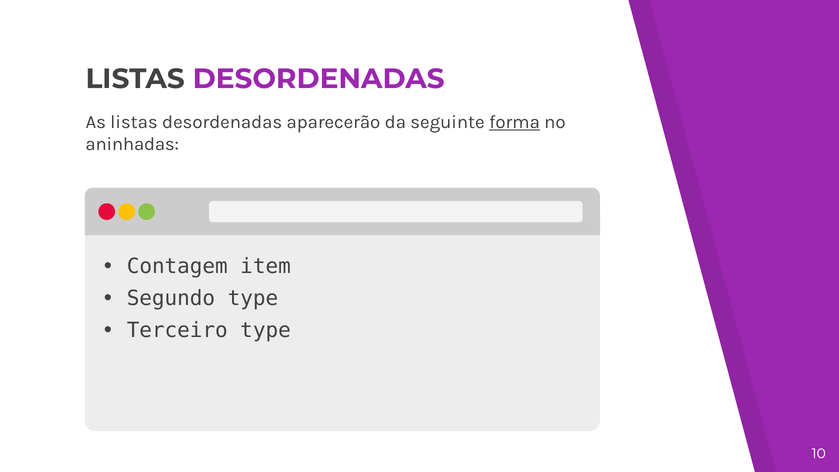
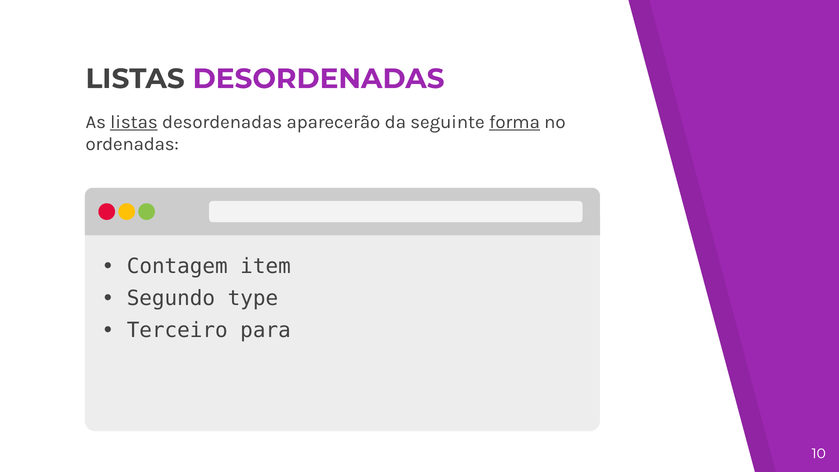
listas at (134, 122) underline: none -> present
aninhadas: aninhadas -> ordenadas
Terceiro type: type -> para
